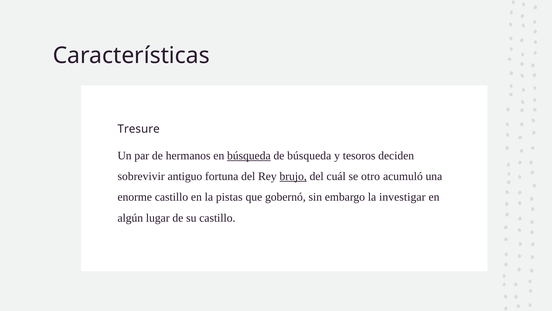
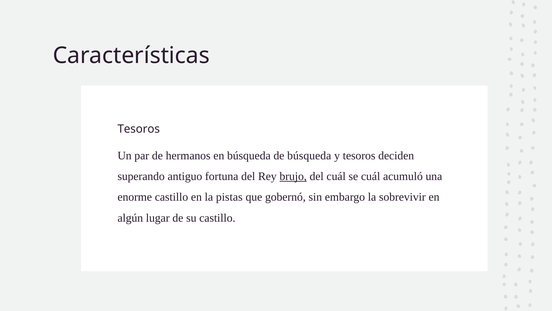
Tresure at (139, 129): Tresure -> Tesoros
búsqueda at (249, 155) underline: present -> none
sobrevivir: sobrevivir -> superando
se otro: otro -> cuál
investigar: investigar -> sobrevivir
